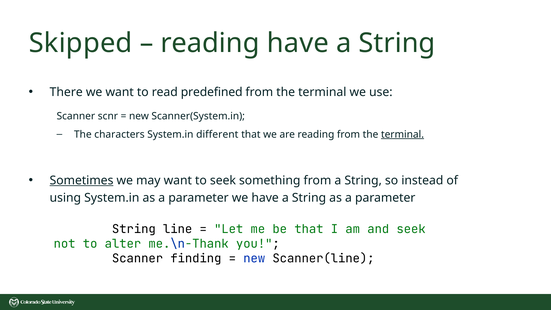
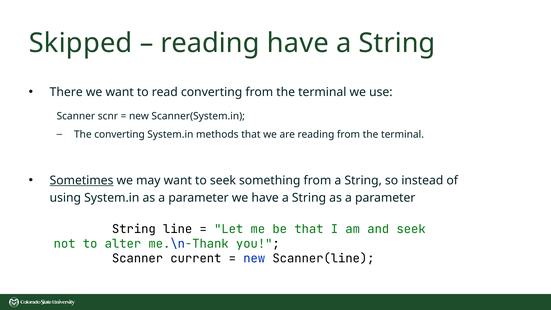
read predefined: predefined -> converting
The characters: characters -> converting
different: different -> methods
terminal at (403, 134) underline: present -> none
finding: finding -> current
